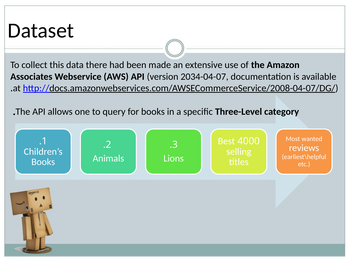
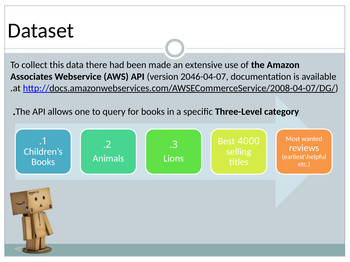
2034-04-07: 2034-04-07 -> 2046-04-07
